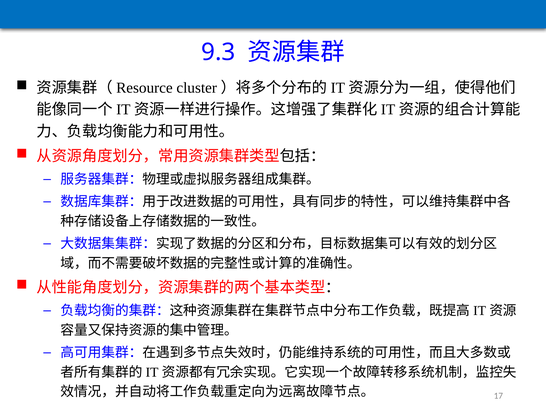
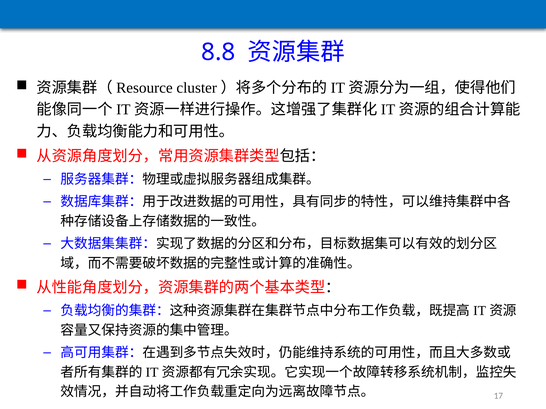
9.3: 9.3 -> 8.8
